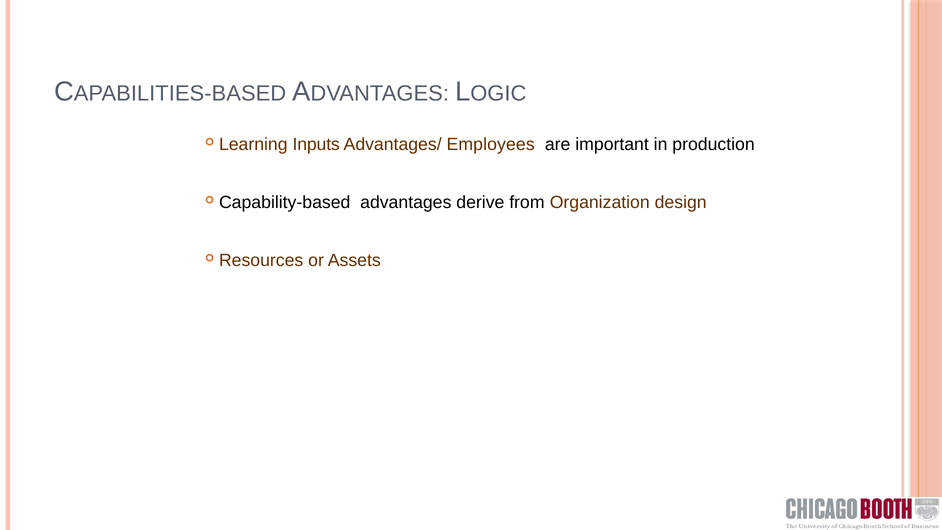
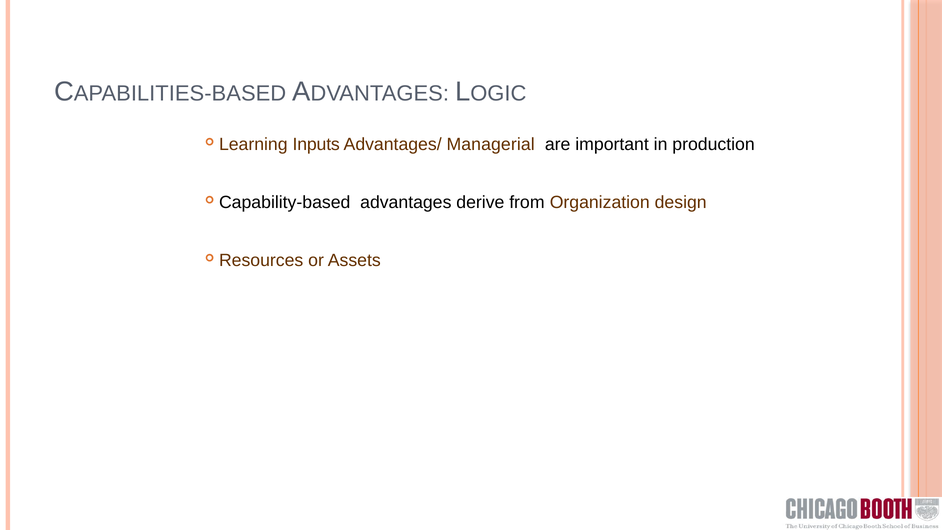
Employees: Employees -> Managerial
